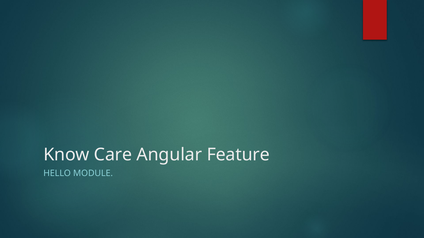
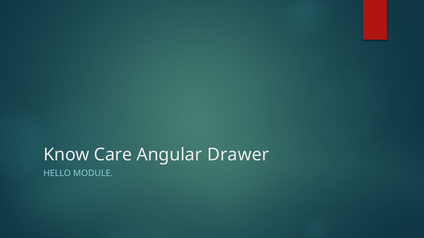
Feature: Feature -> Drawer
